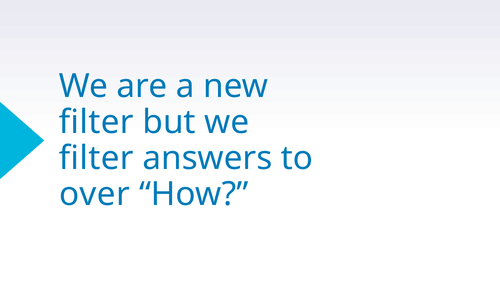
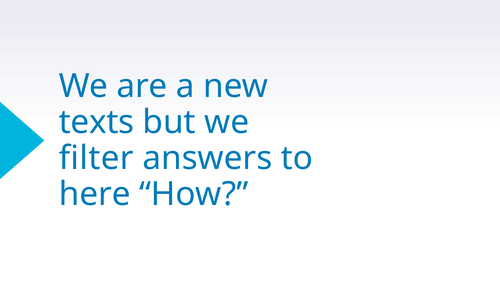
filter at (96, 122): filter -> texts
over: over -> here
